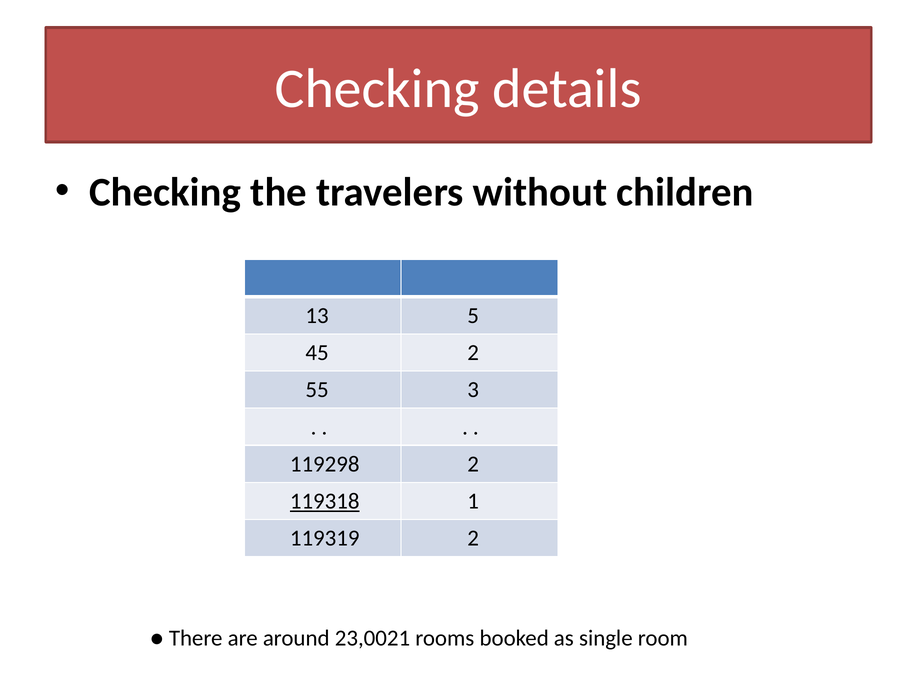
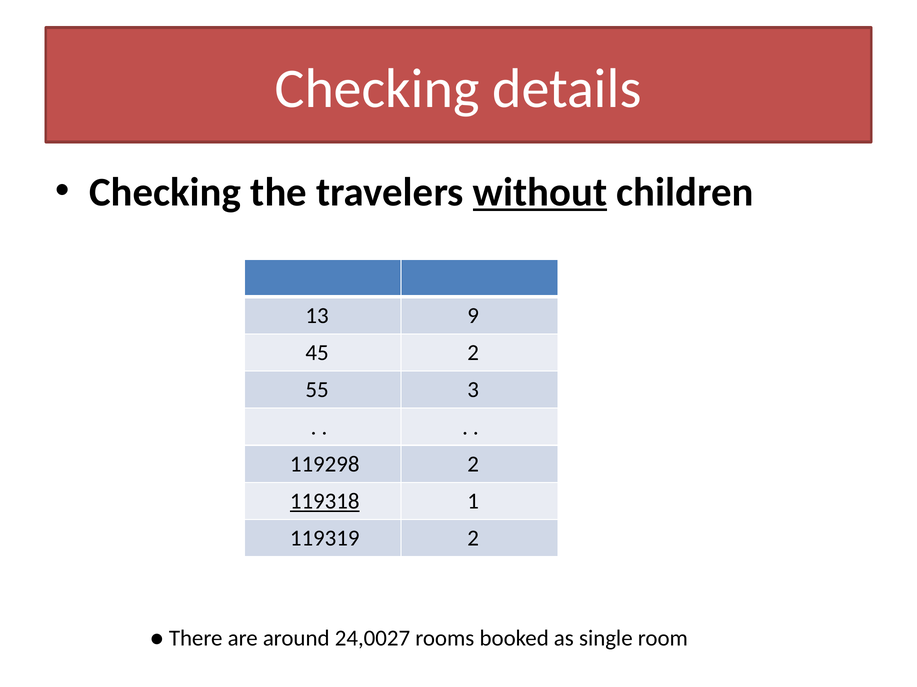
without underline: none -> present
5: 5 -> 9
23,0021: 23,0021 -> 24,0027
